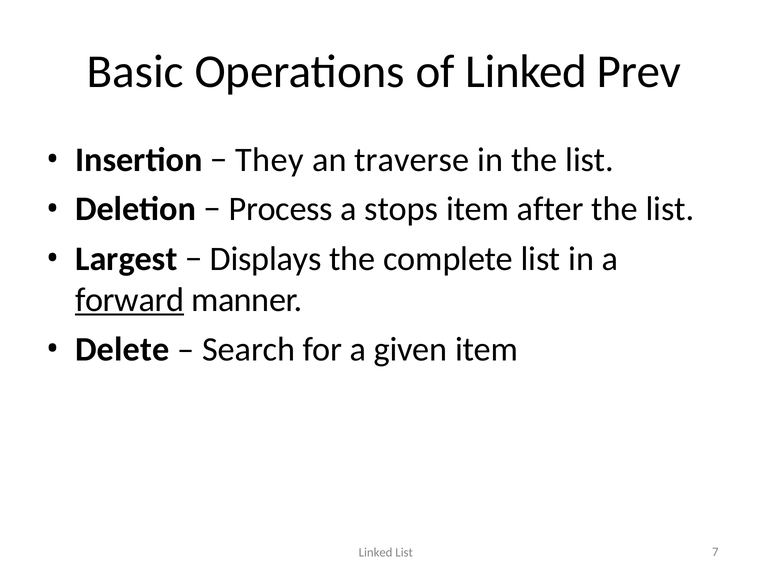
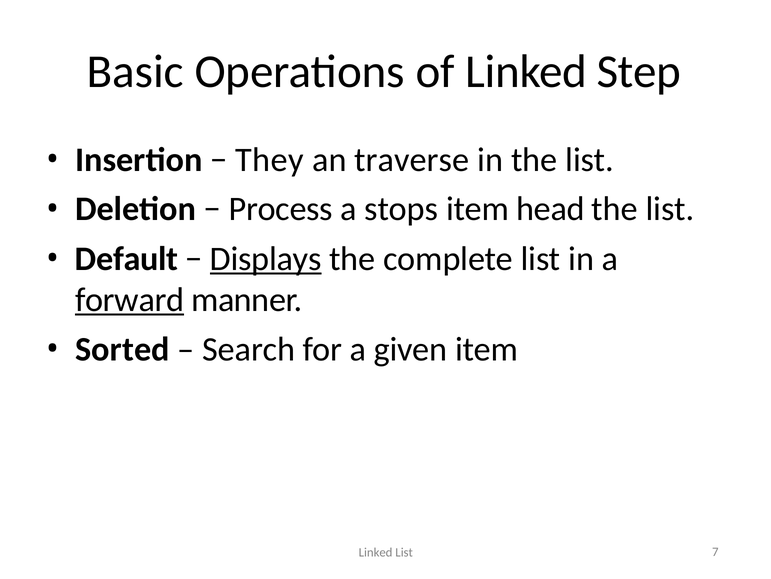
Prev: Prev -> Step
after: after -> head
Largest: Largest -> Default
Displays underline: none -> present
Delete: Delete -> Sorted
